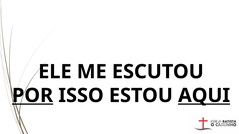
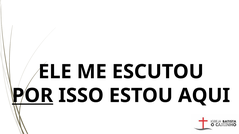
AQUI underline: present -> none
